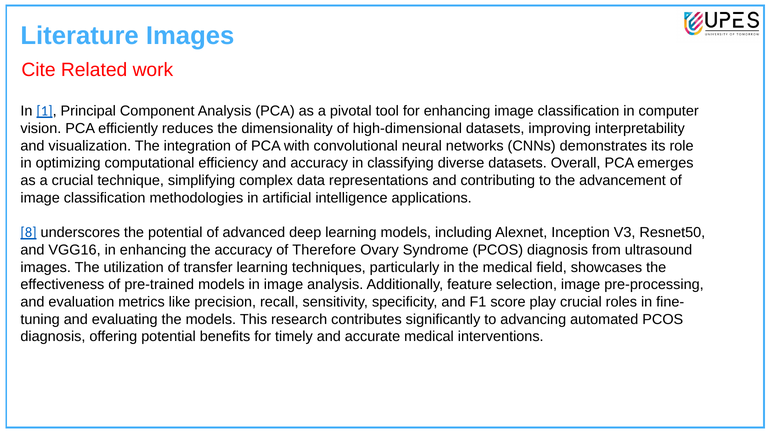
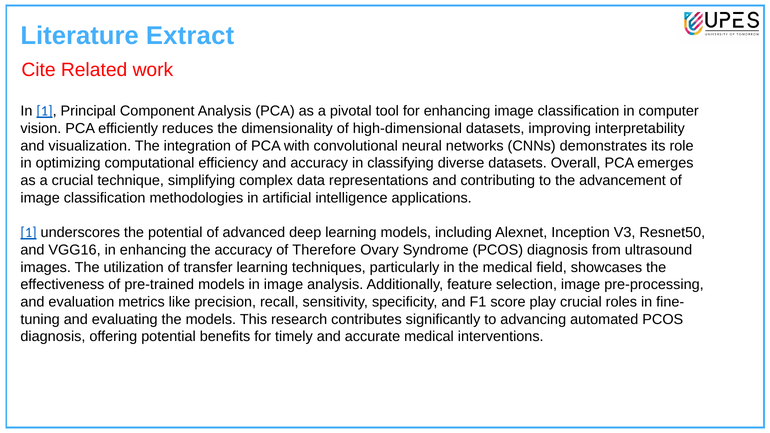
Literature Images: Images -> Extract
8 at (29, 232): 8 -> 1
